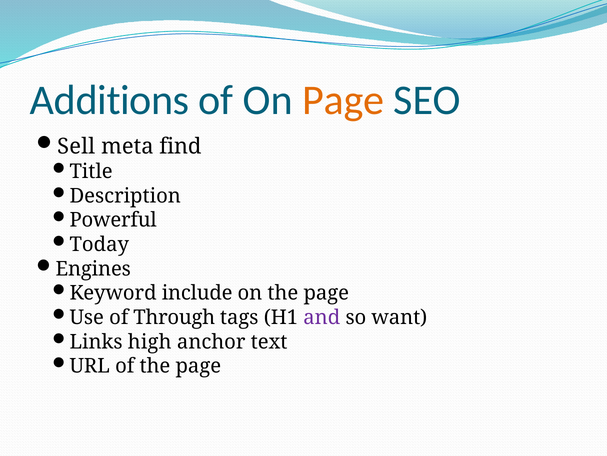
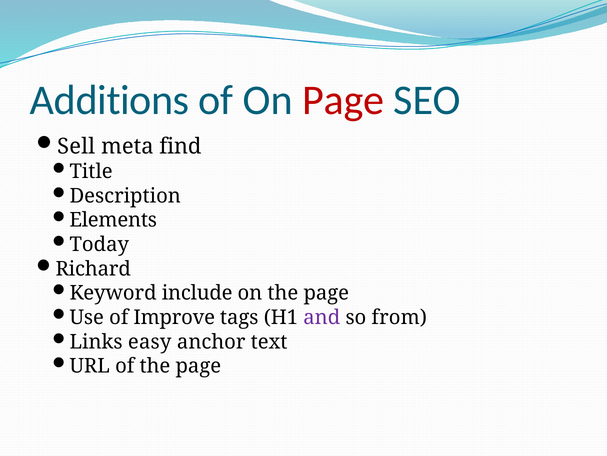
Page at (343, 100) colour: orange -> red
Powerful: Powerful -> Elements
Engines: Engines -> Richard
Through: Through -> Improve
want: want -> from
high: high -> easy
